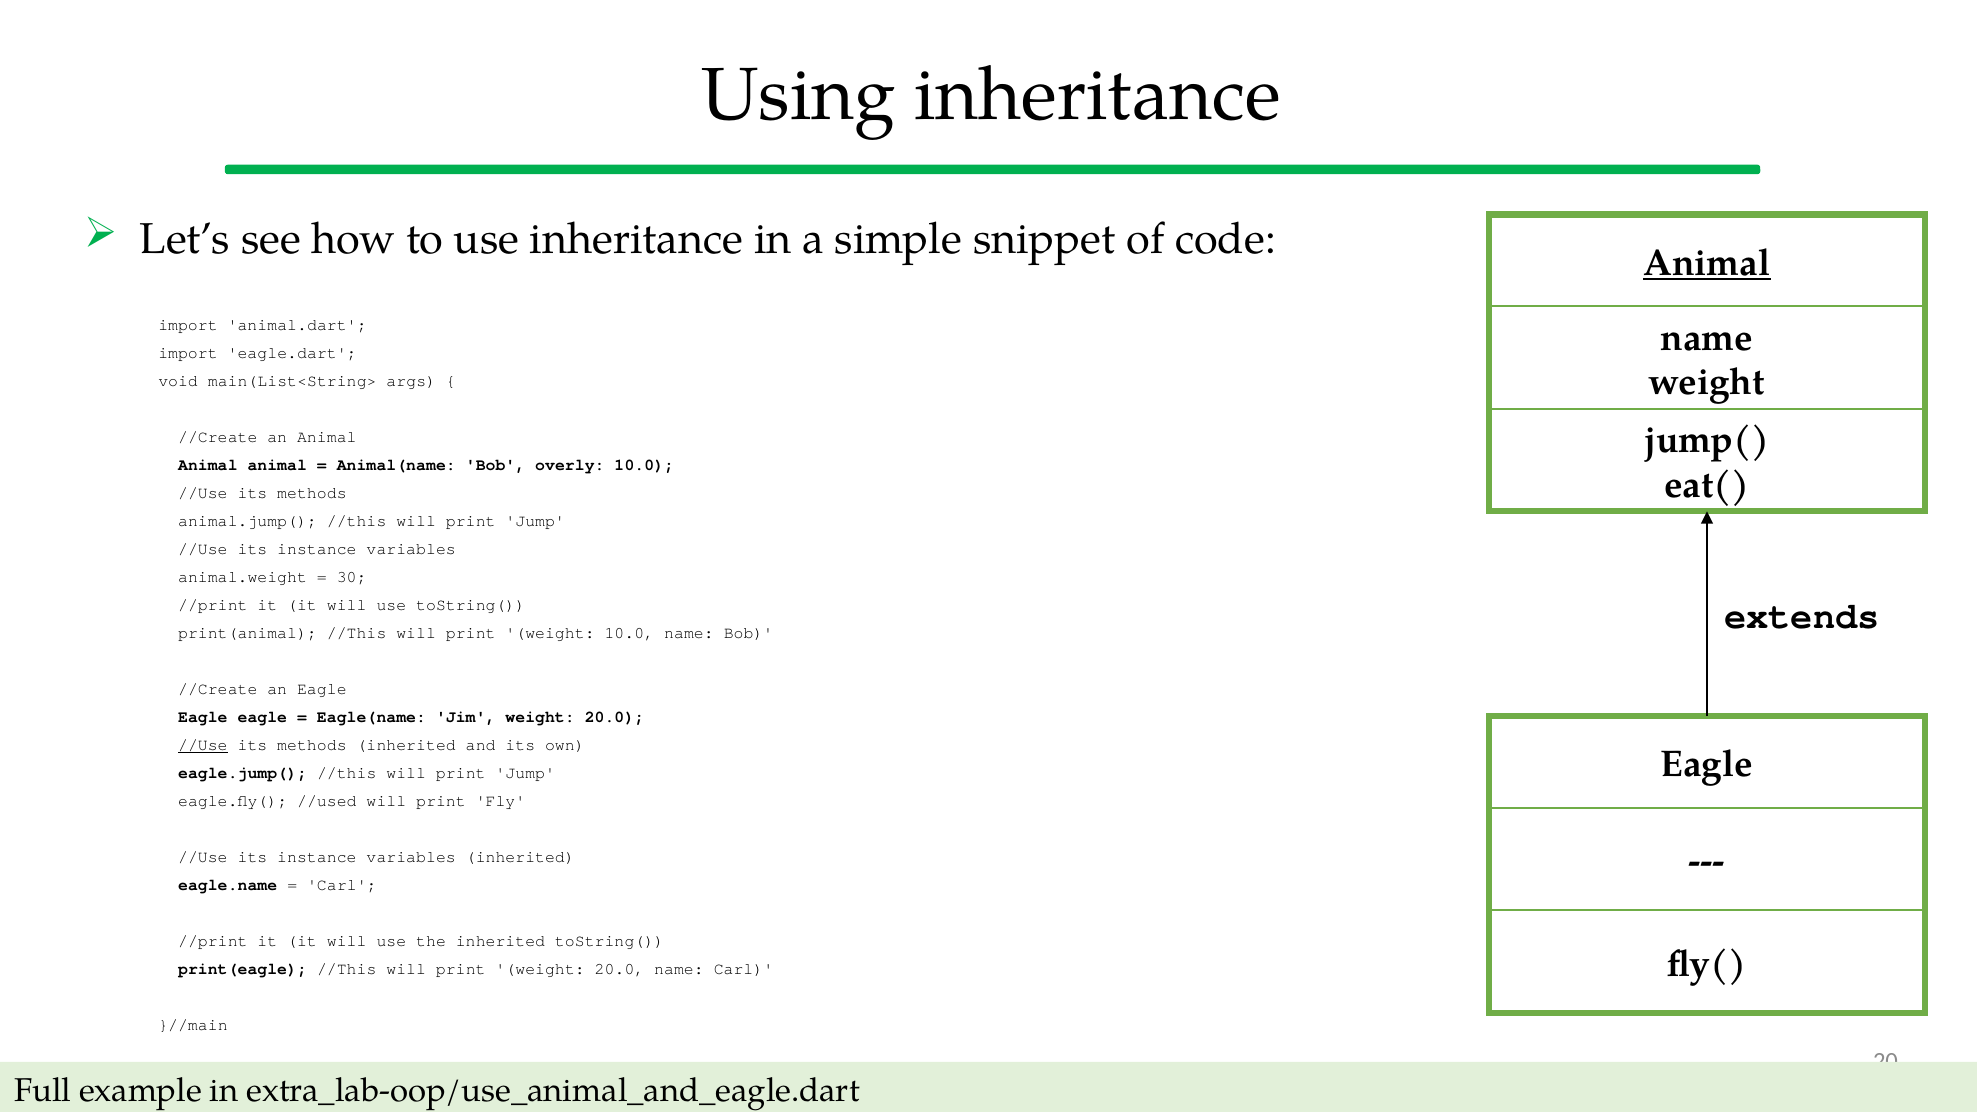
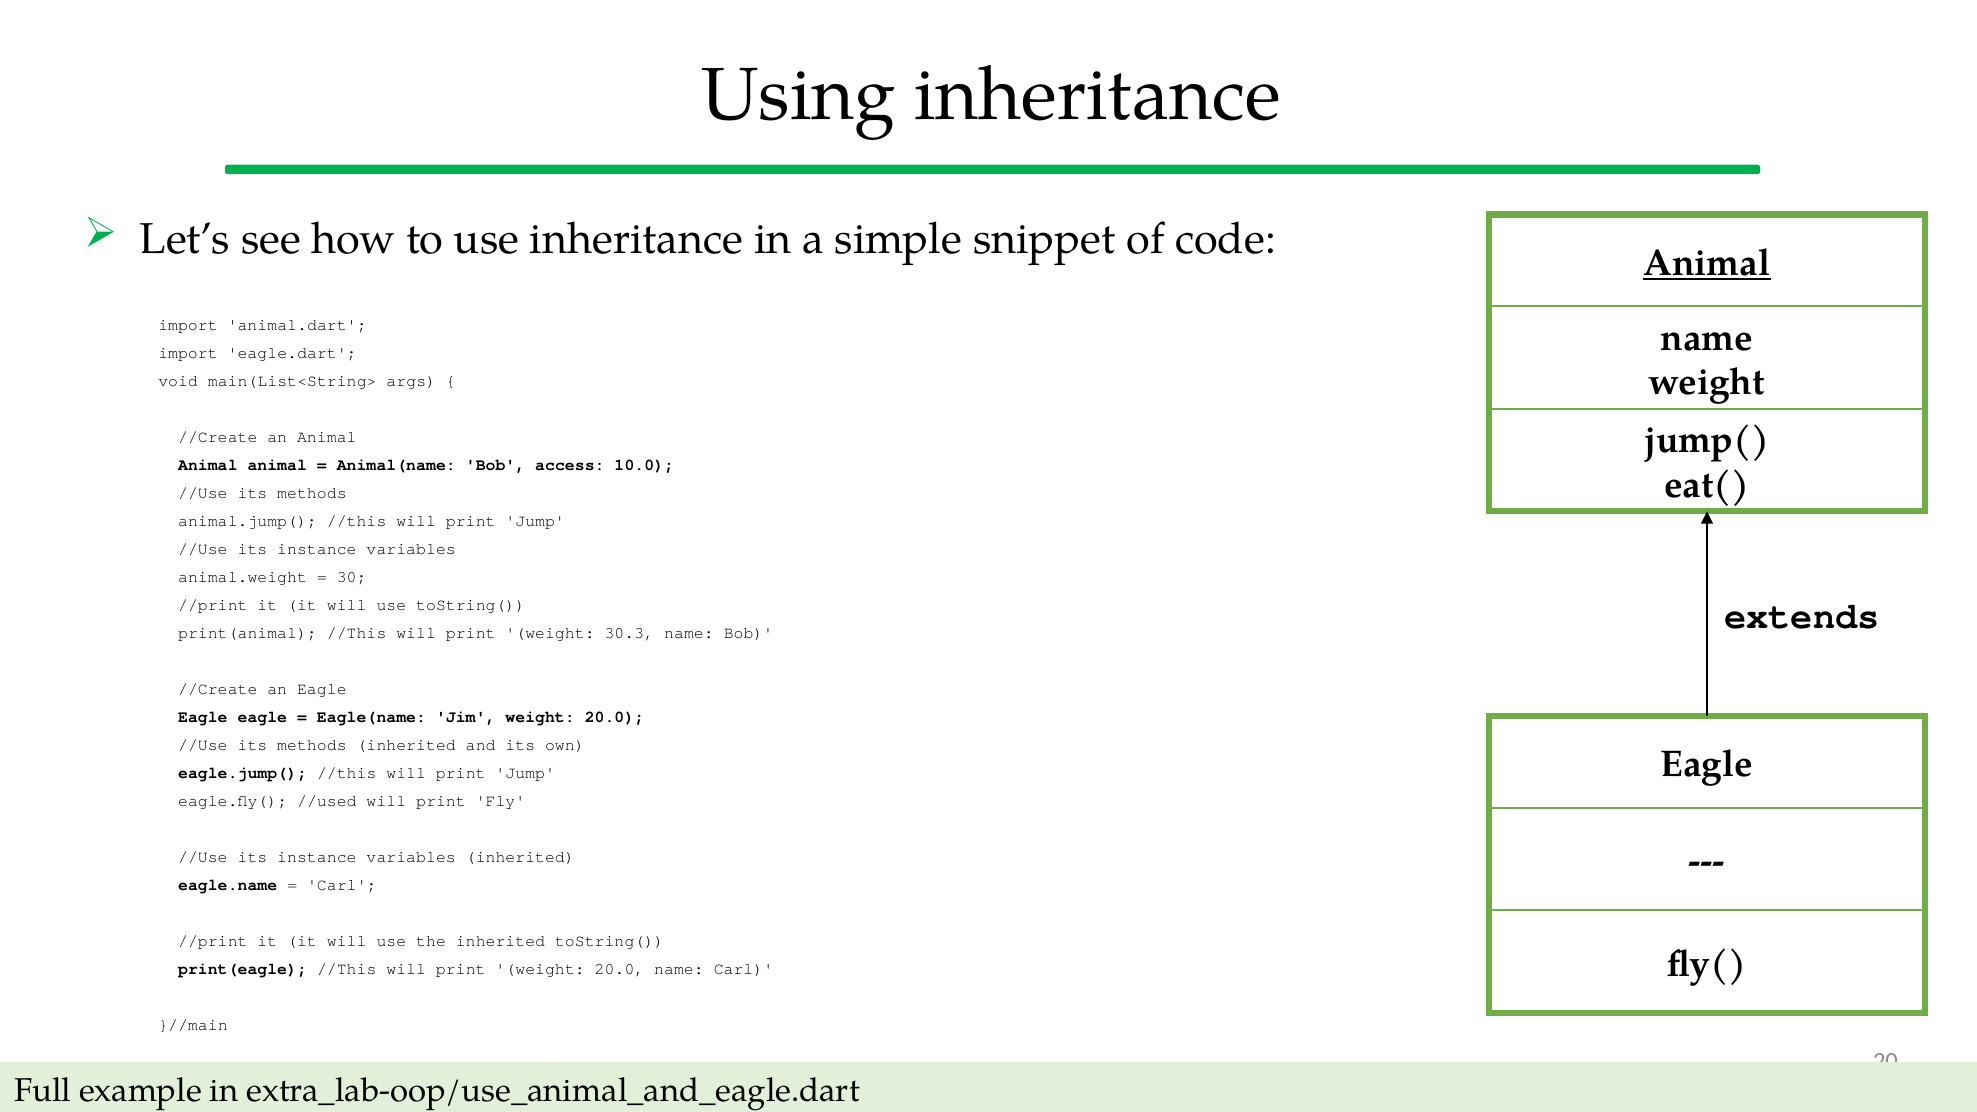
overly: overly -> access
weight 10.0: 10.0 -> 30.3
//Use at (203, 745) underline: present -> none
